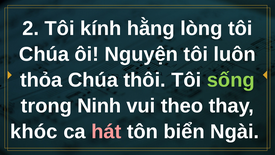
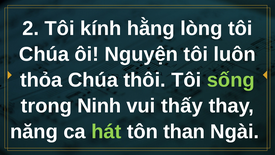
theo: theo -> thấy
khóc: khóc -> năng
hát colour: pink -> light green
biển: biển -> than
